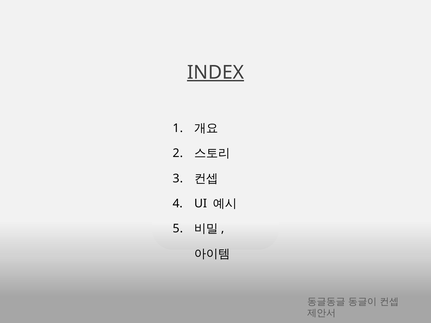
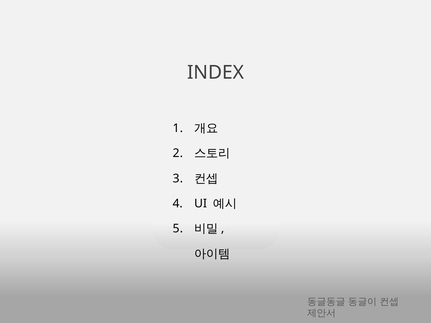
INDEX underline: present -> none
